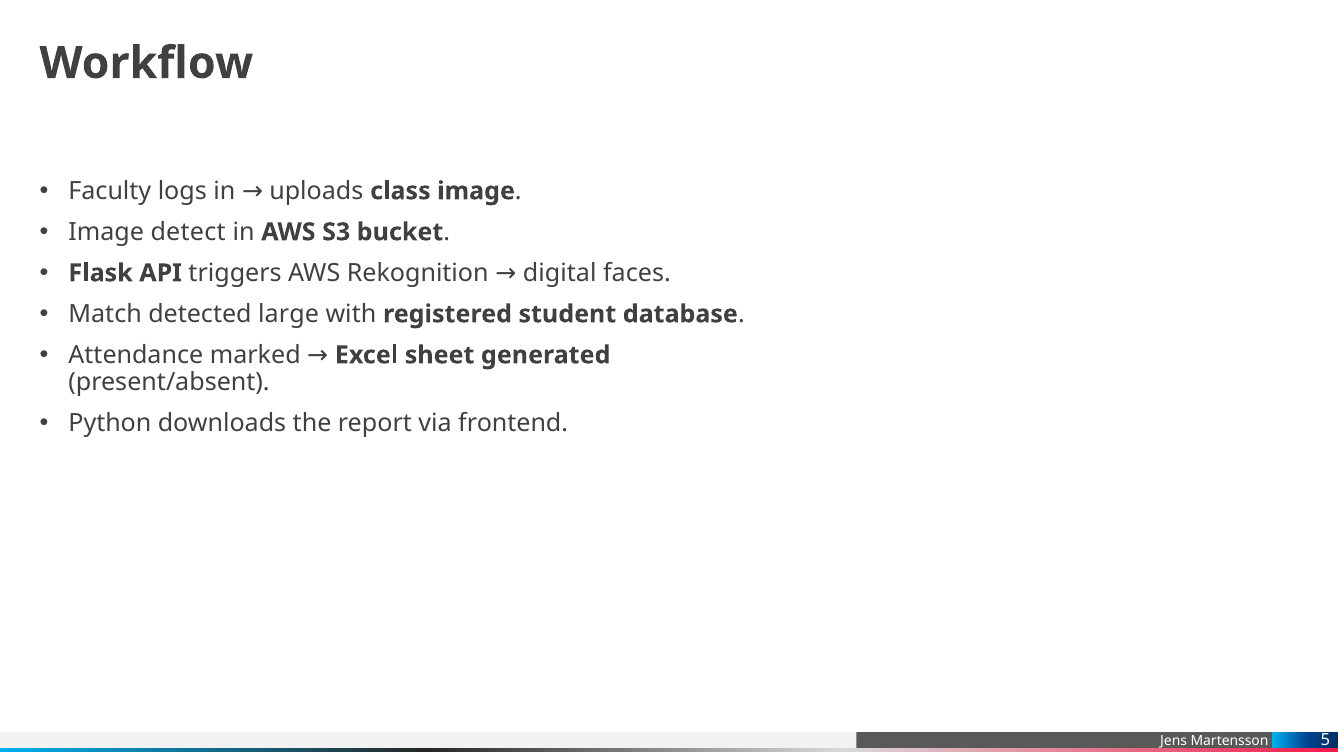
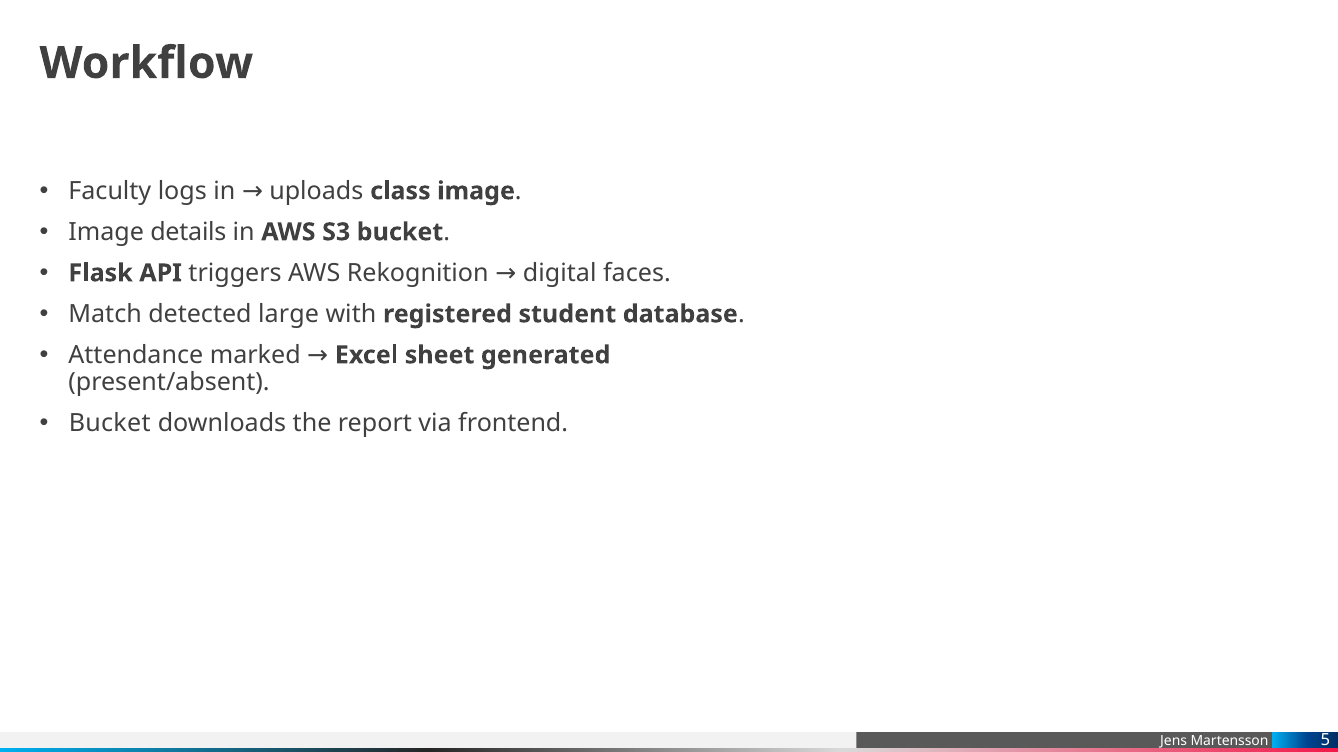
detect: detect -> details
Python at (110, 424): Python -> Bucket
